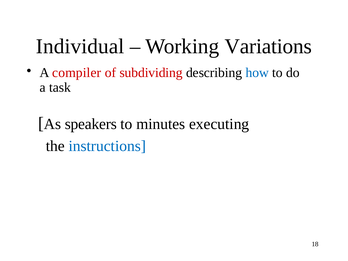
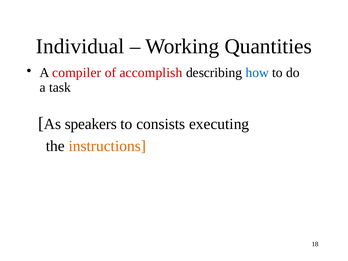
Variations: Variations -> Quantities
subdividing: subdividing -> accomplish
minutes: minutes -> consists
instructions colour: blue -> orange
